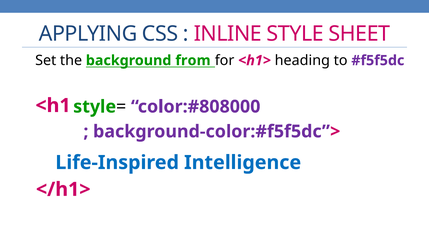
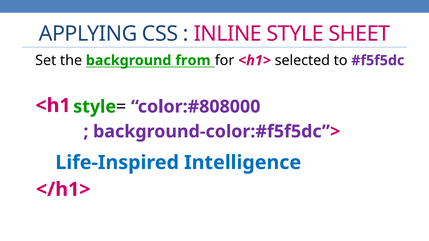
heading: heading -> selected
